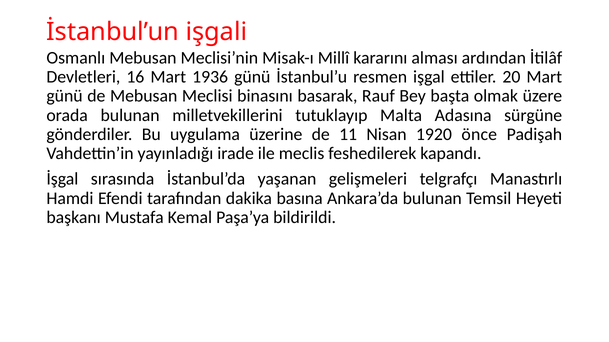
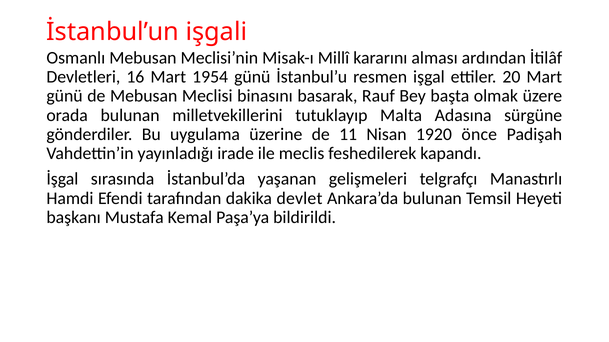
1936: 1936 -> 1954
basına: basına -> devlet
